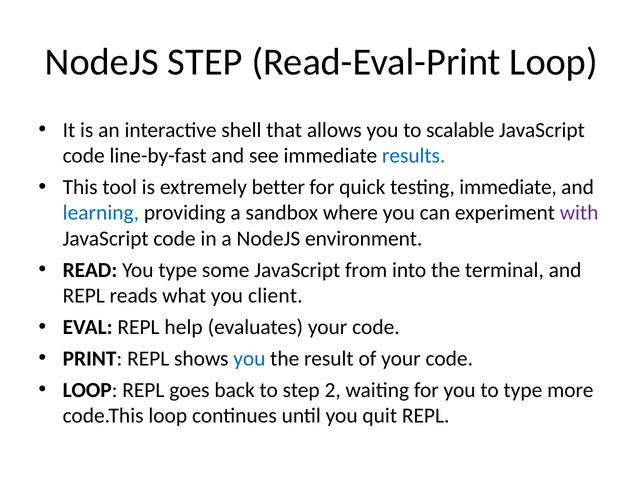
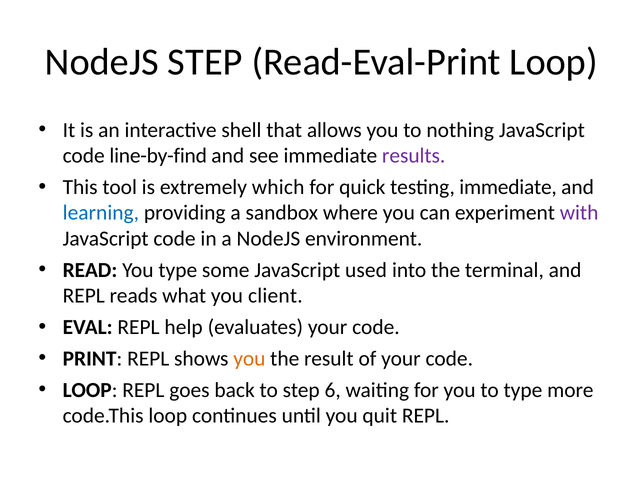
scalable: scalable -> nothing
line-by-fast: line-by-fast -> line-by-find
results colour: blue -> purple
better: better -> which
from: from -> used
you at (249, 359) colour: blue -> orange
2: 2 -> 6
